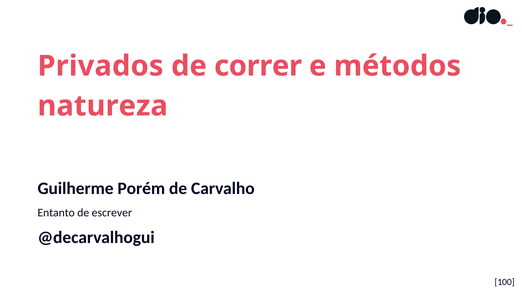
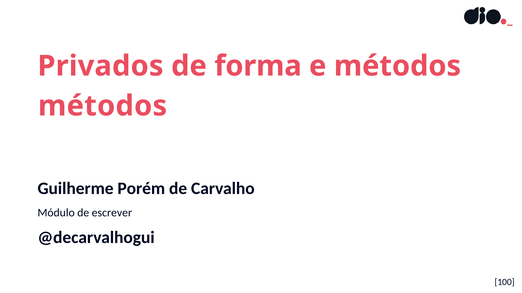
correr: correr -> forma
natureza at (103, 106): natureza -> métodos
Entanto: Entanto -> Módulo
